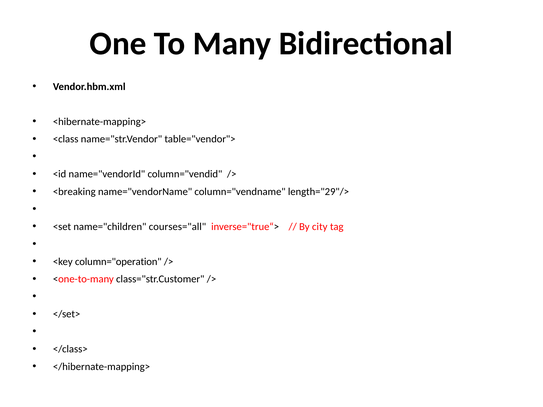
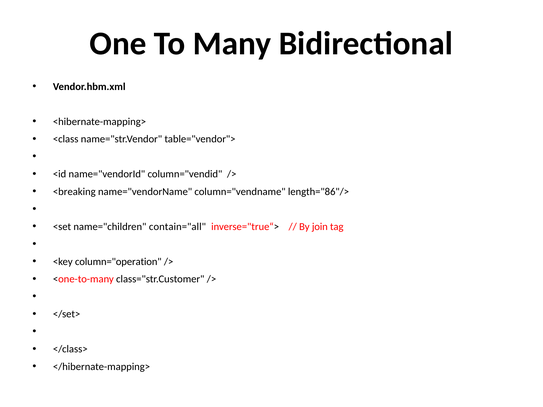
length="29"/>: length="29"/> -> length="86"/>
courses="all: courses="all -> contain="all
city: city -> join
